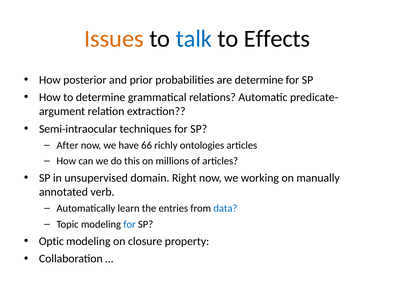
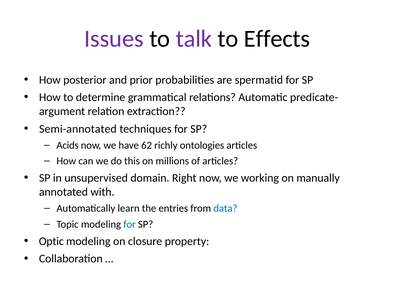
Issues colour: orange -> purple
talk colour: blue -> purple
are determine: determine -> spermatid
Semi-intraocular: Semi-intraocular -> Semi-annotated
After: After -> Acids
66: 66 -> 62
verb: verb -> with
